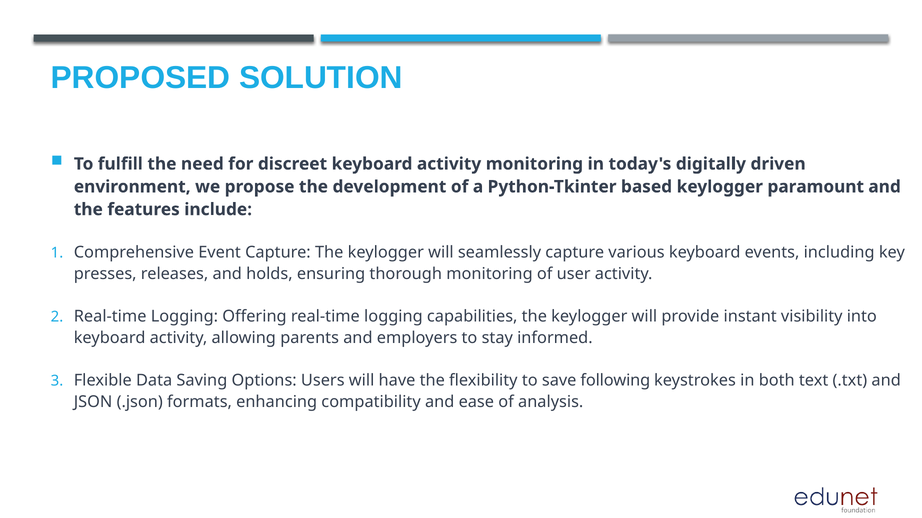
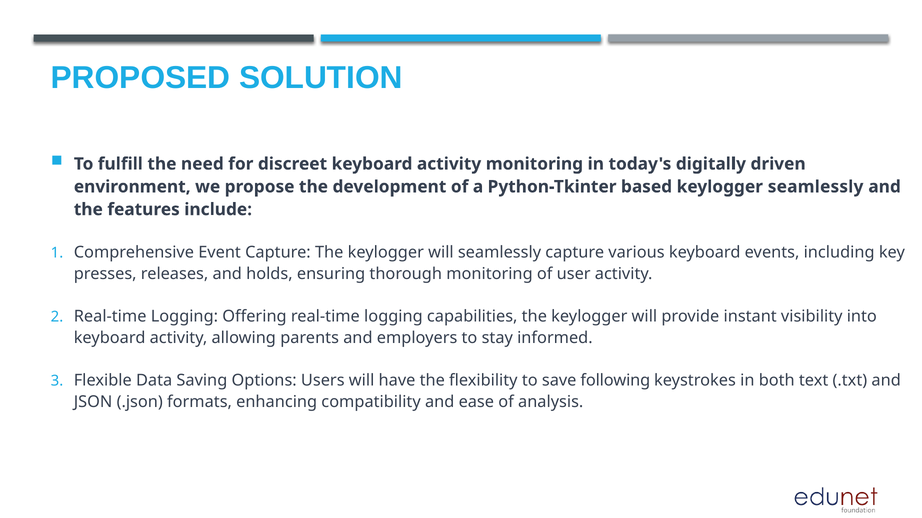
keylogger paramount: paramount -> seamlessly
